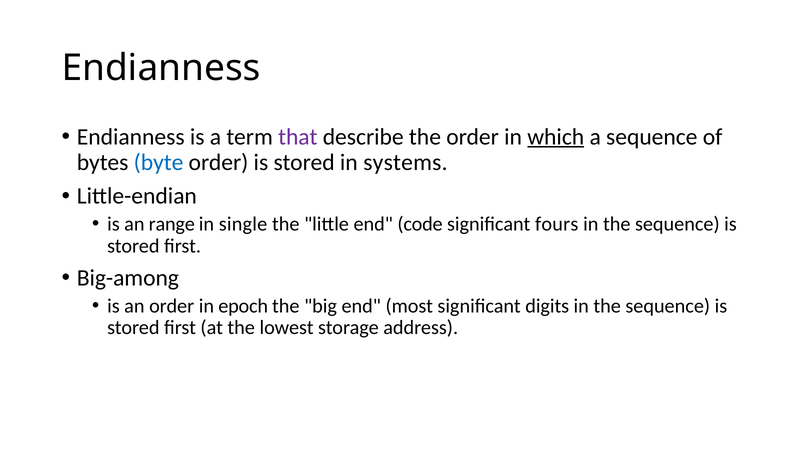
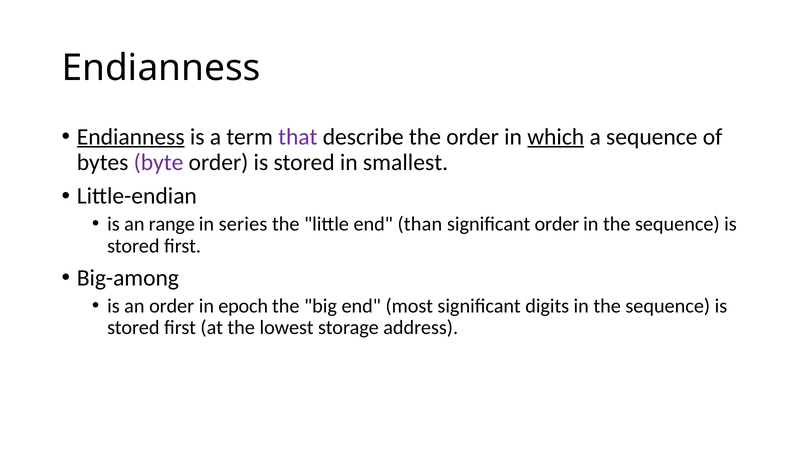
Endianness at (131, 137) underline: none -> present
byte colour: blue -> purple
systems: systems -> smallest
single: single -> series
code: code -> than
significant fours: fours -> order
